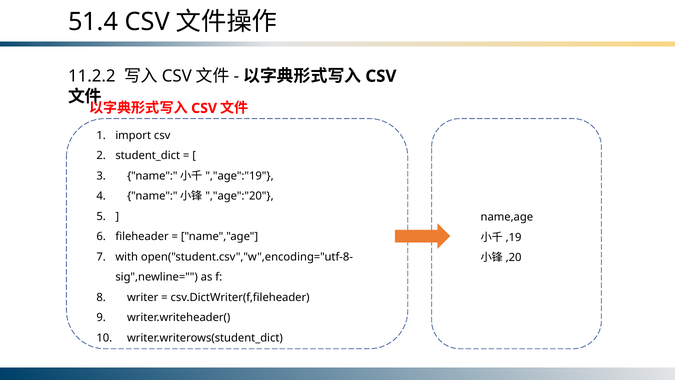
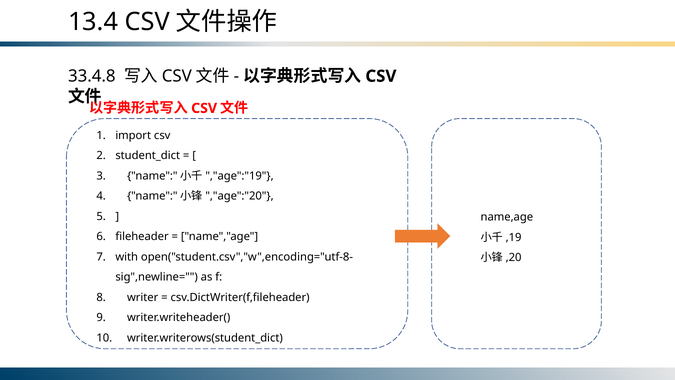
51.4: 51.4 -> 13.4
11.2.2: 11.2.2 -> 33.4.8
